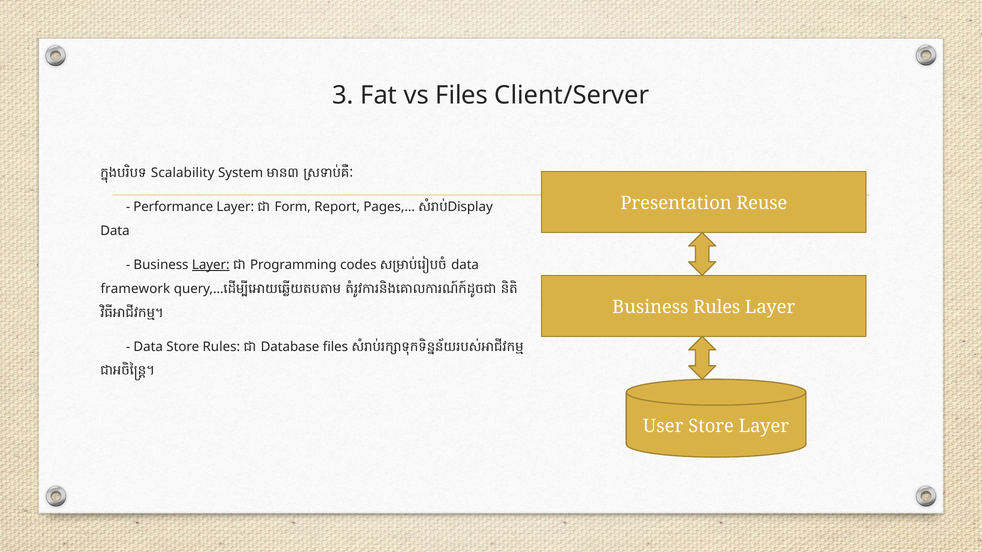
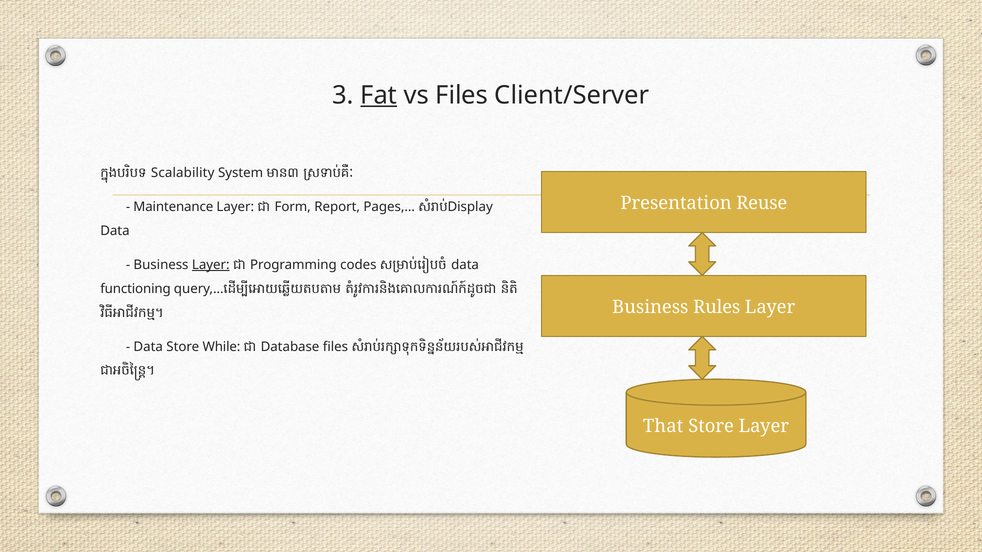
Fat underline: none -> present
Performance: Performance -> Maintenance
framework: framework -> functioning
Store Rules: Rules -> While
User: User -> That
